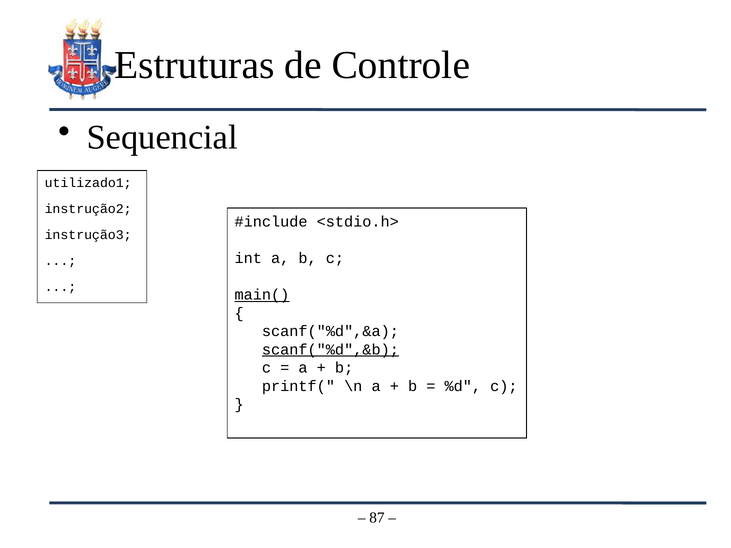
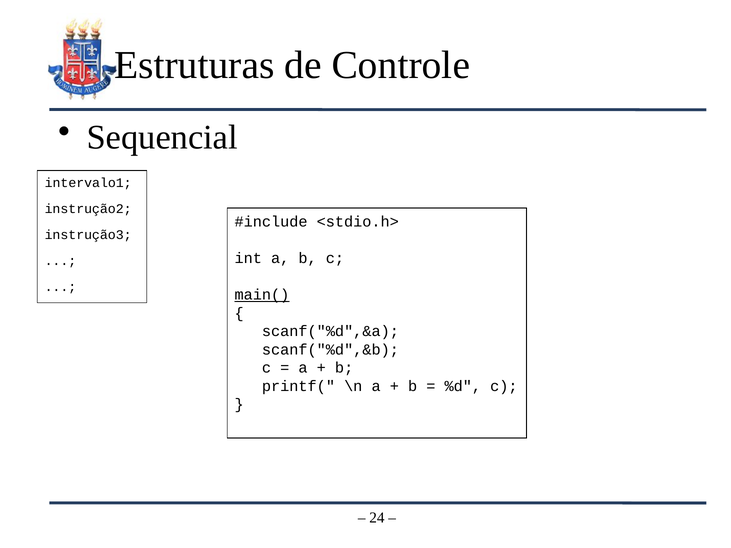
utilizado1: utilizado1 -> intervalo1
scanf("%d",&b underline: present -> none
87: 87 -> 24
